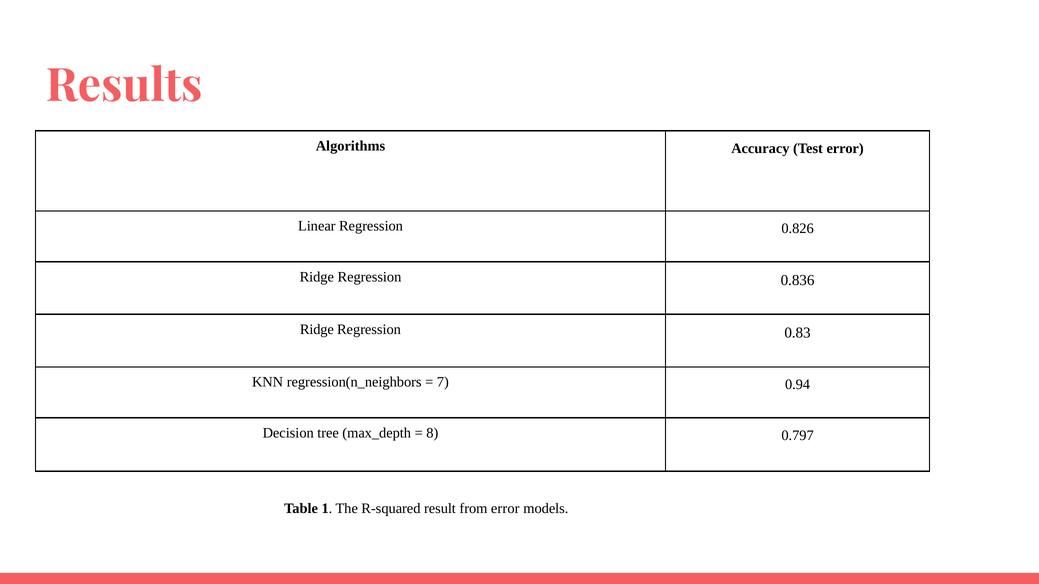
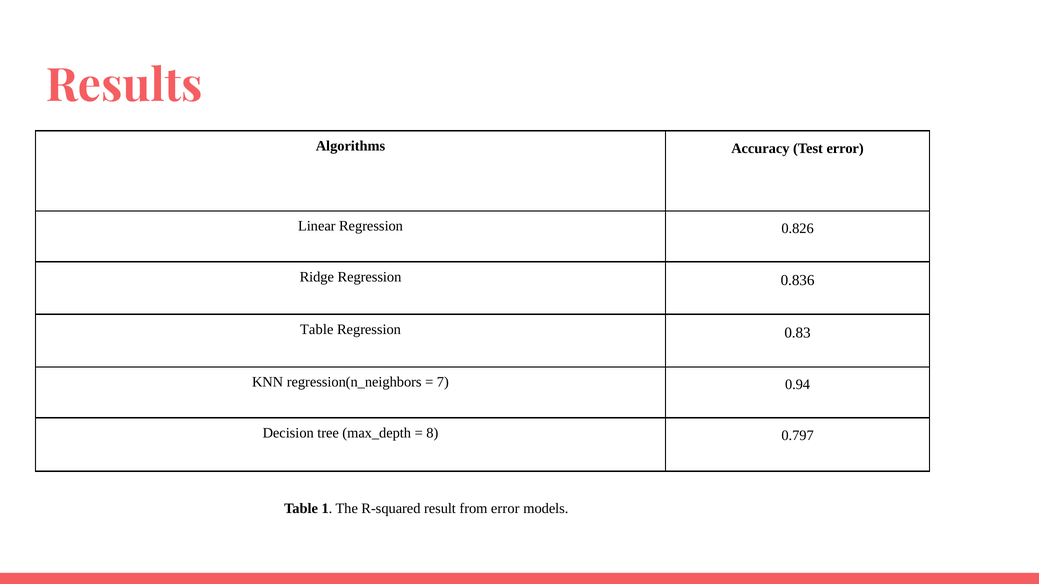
Ridge at (317, 330): Ridge -> Table
